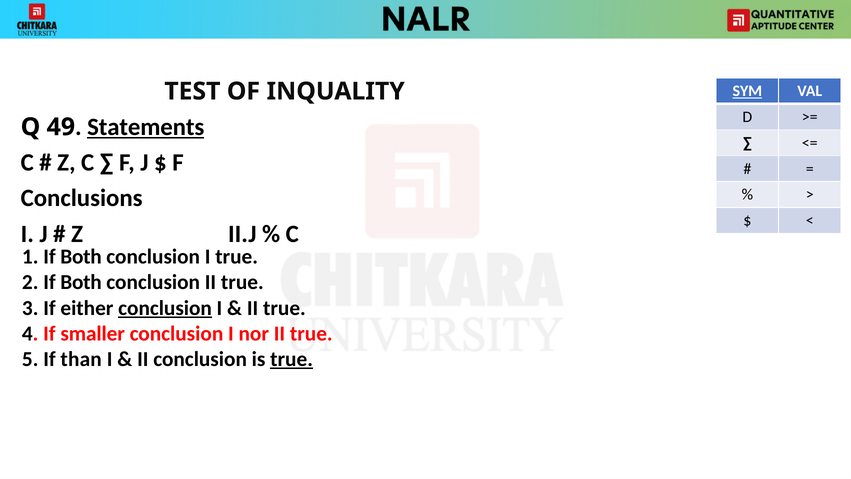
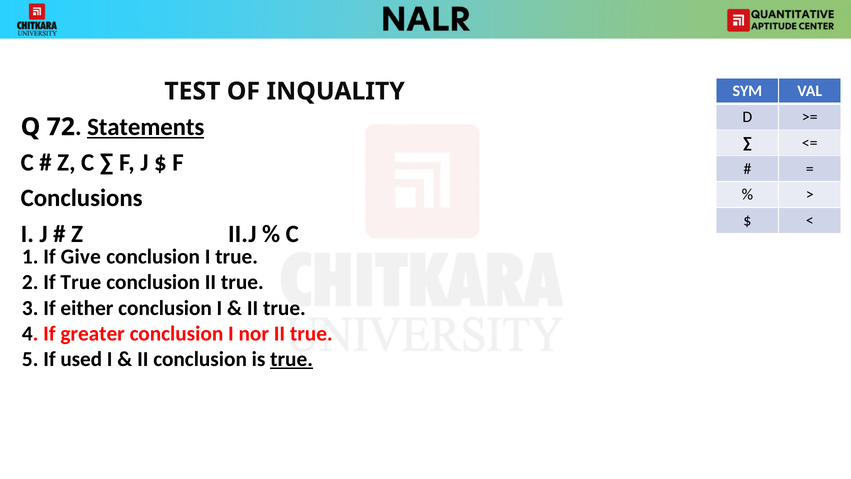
SYM underline: present -> none
49: 49 -> 72
1 If Both: Both -> Give
2 If Both: Both -> True
conclusion at (165, 308) underline: present -> none
smaller: smaller -> greater
than: than -> used
